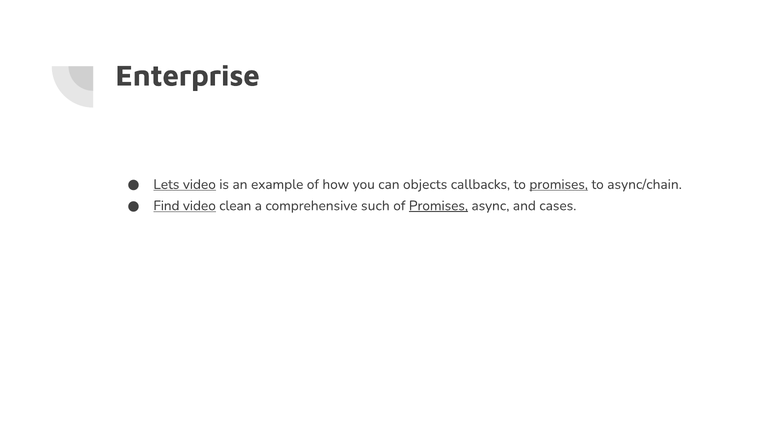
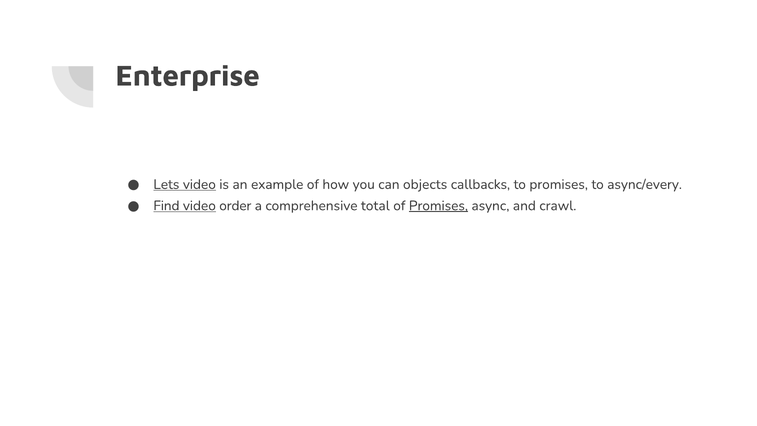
promises at (559, 184) underline: present -> none
async/chain: async/chain -> async/every
clean: clean -> order
such: such -> total
cases: cases -> crawl
